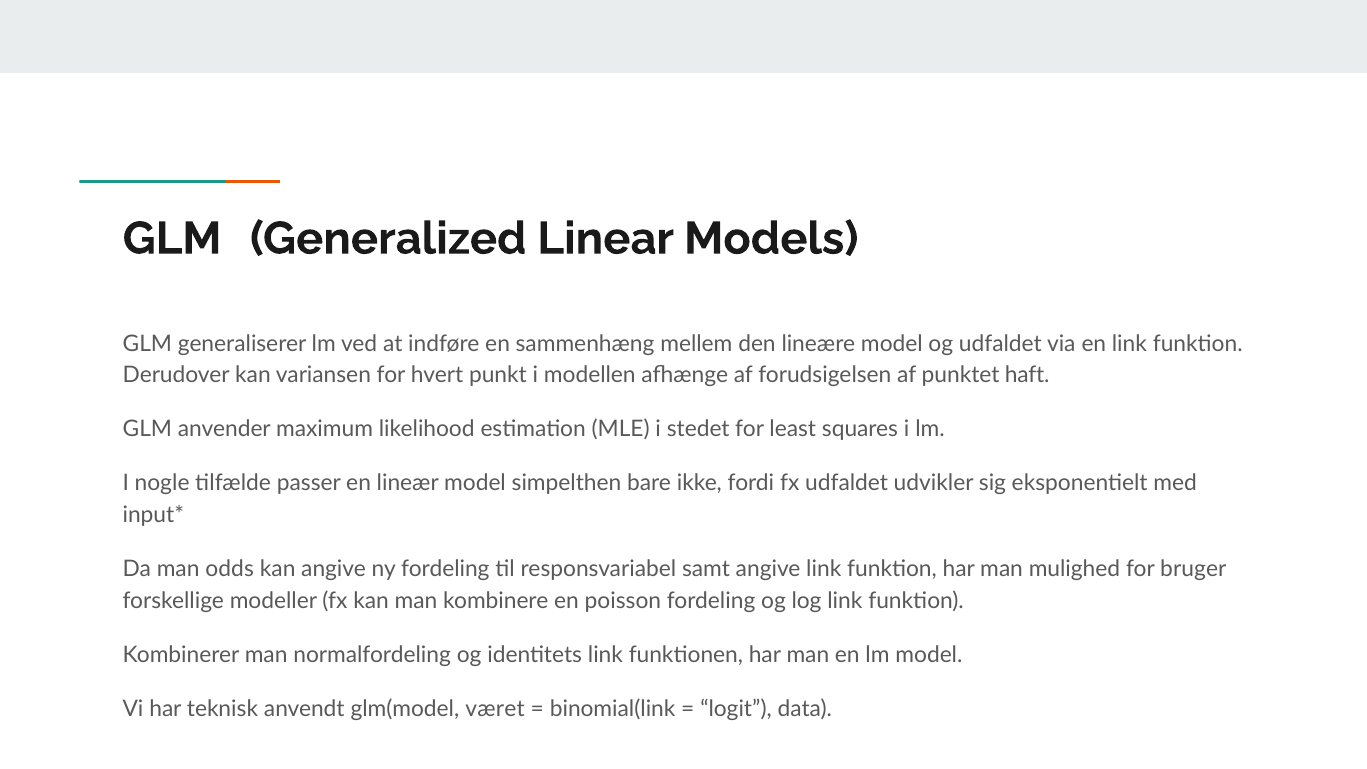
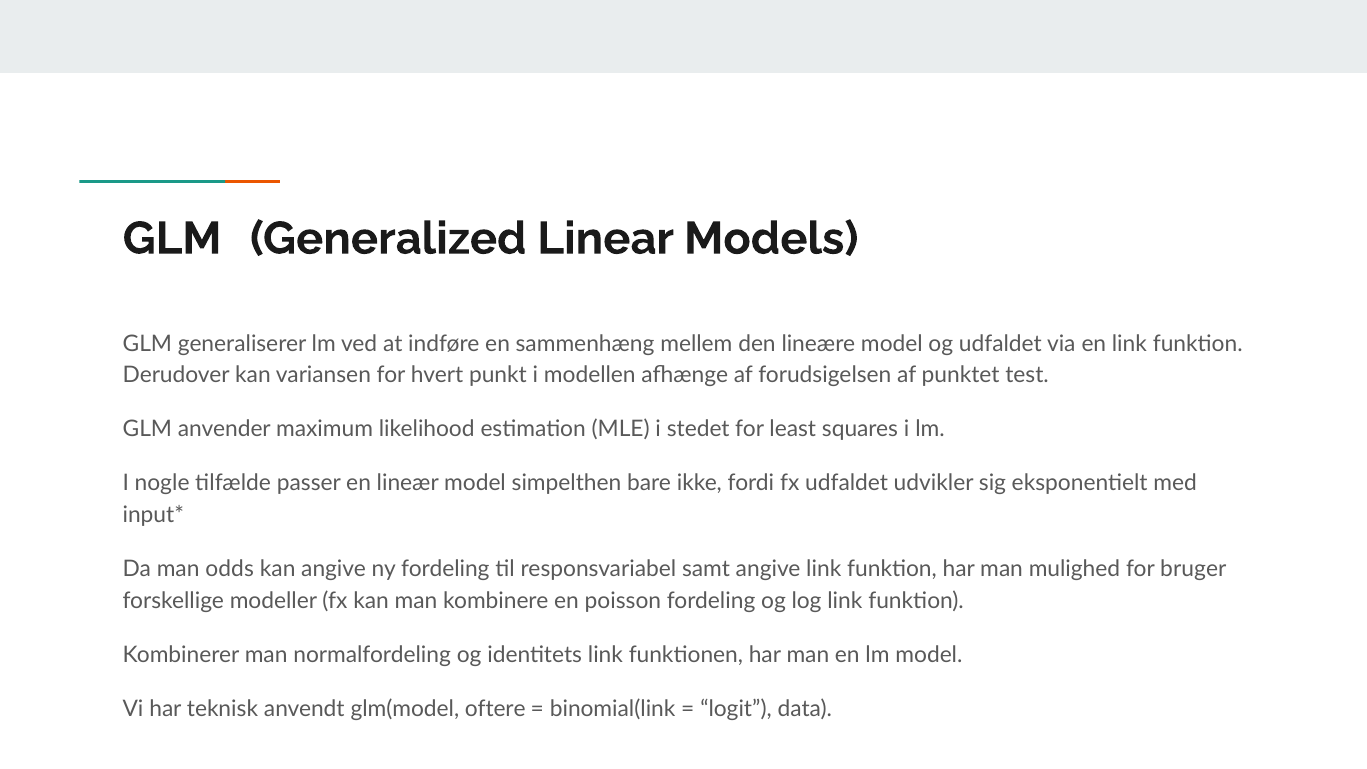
haft: haft -> test
været: været -> oftere
